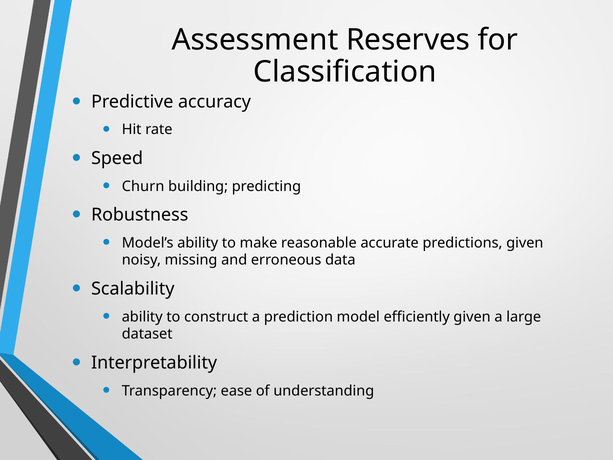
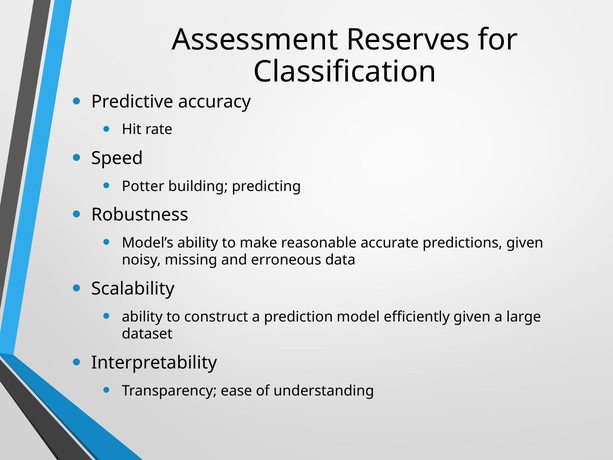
Churn: Churn -> Potter
